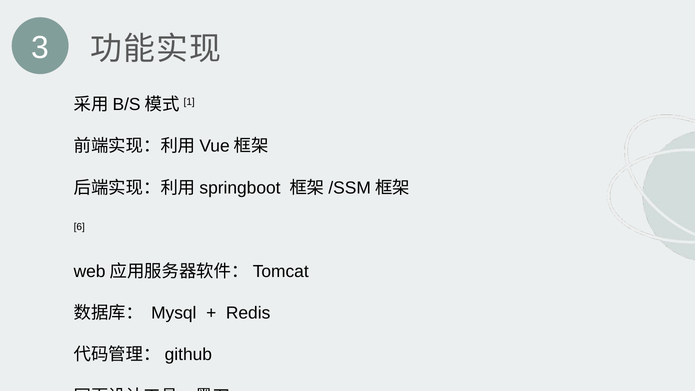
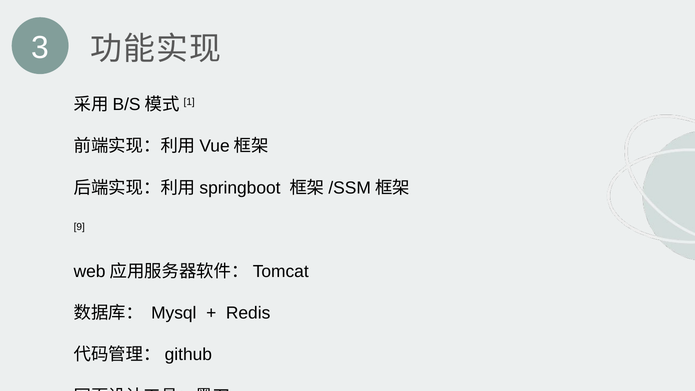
6: 6 -> 9
